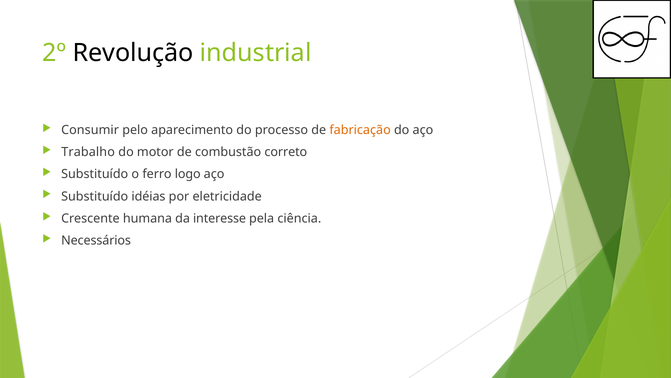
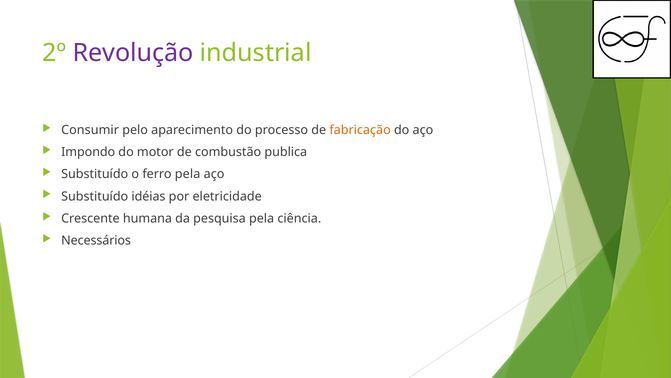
Revolução colour: black -> purple
Trabalho: Trabalho -> Impondo
correto: correto -> publica
ferro logo: logo -> pela
interesse: interesse -> pesquisa
